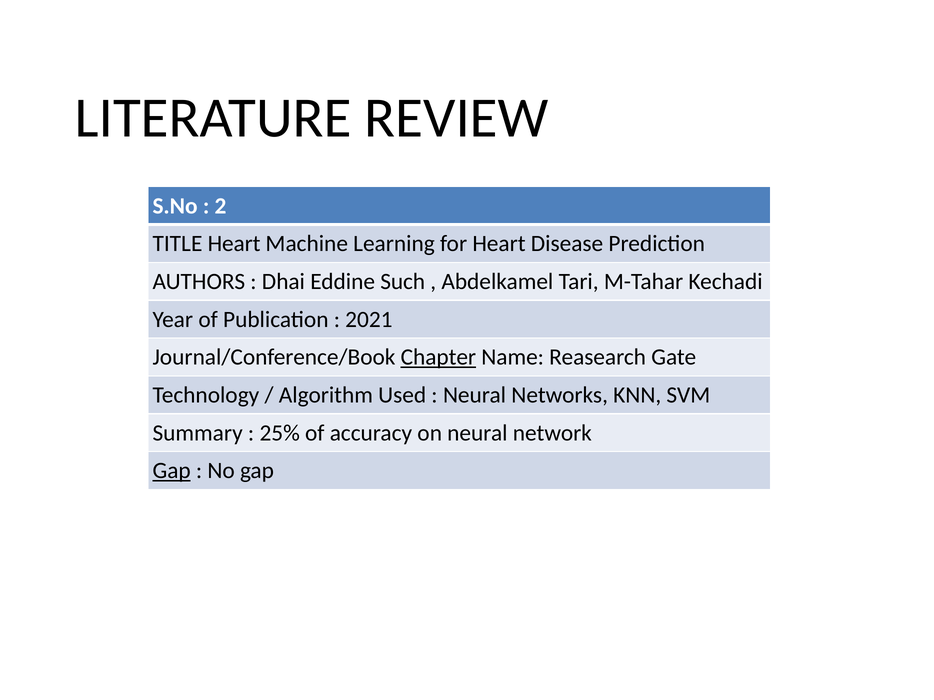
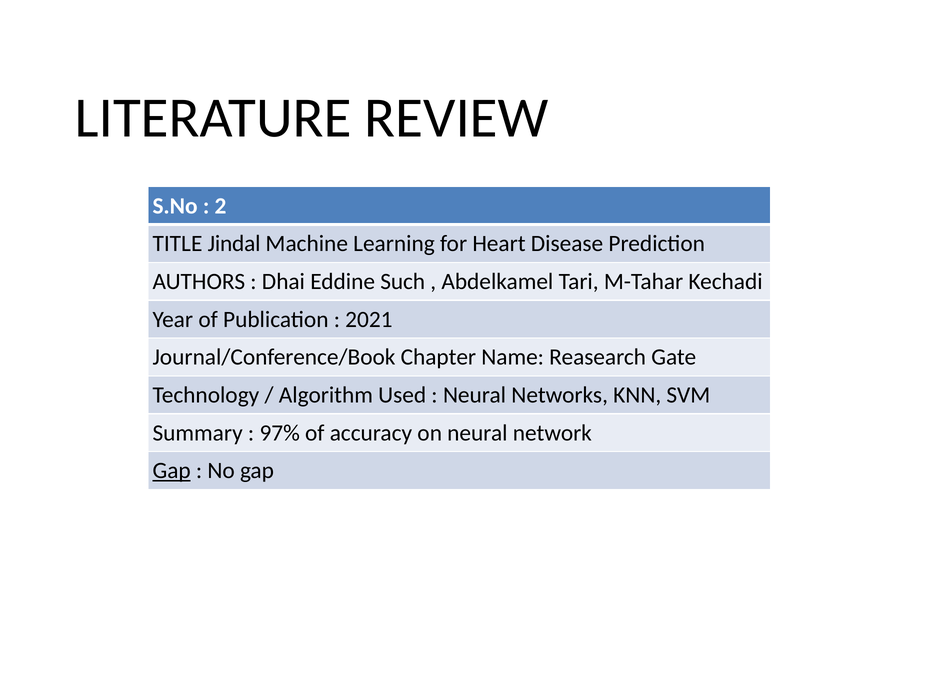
TITLE Heart: Heart -> Jindal
Chapter underline: present -> none
25%: 25% -> 97%
